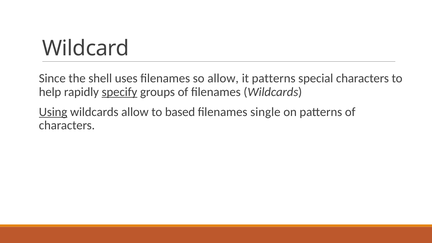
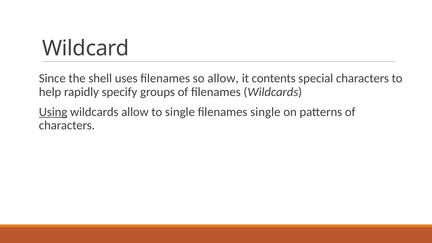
it patterns: patterns -> contents
specify underline: present -> none
to based: based -> single
